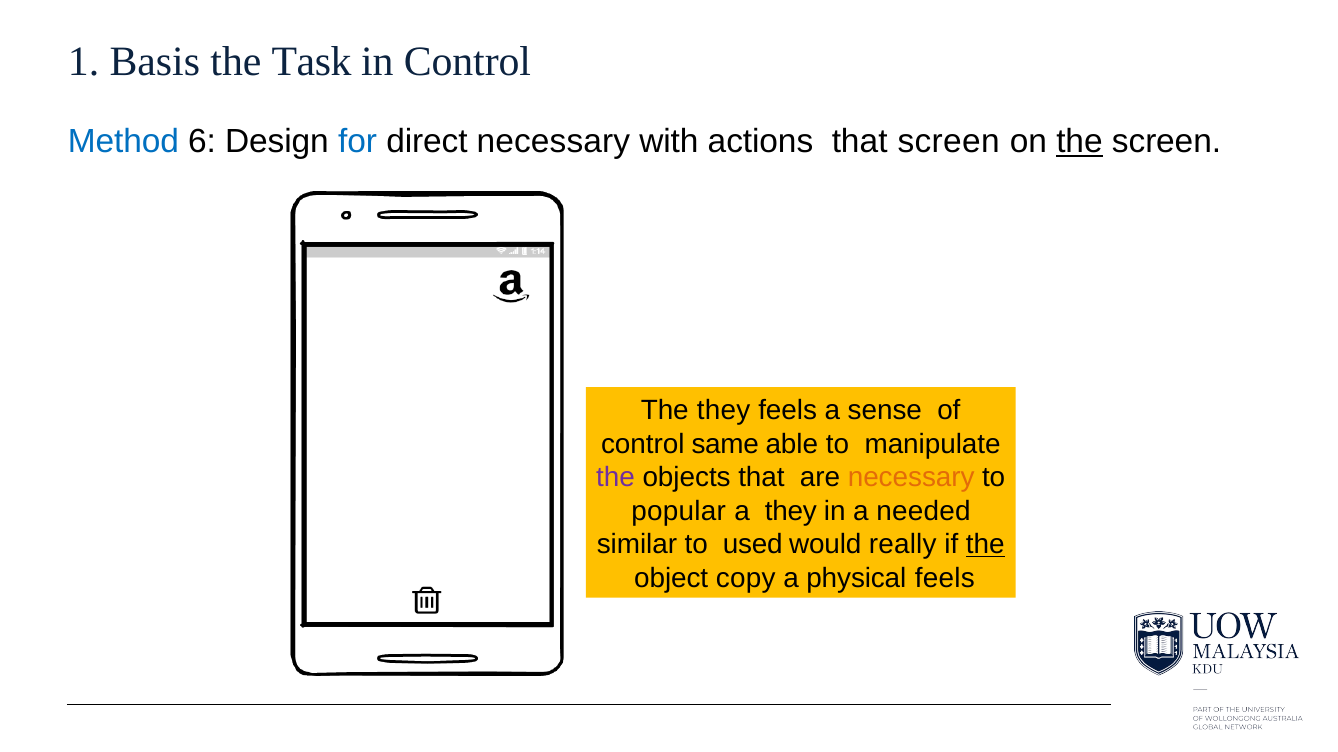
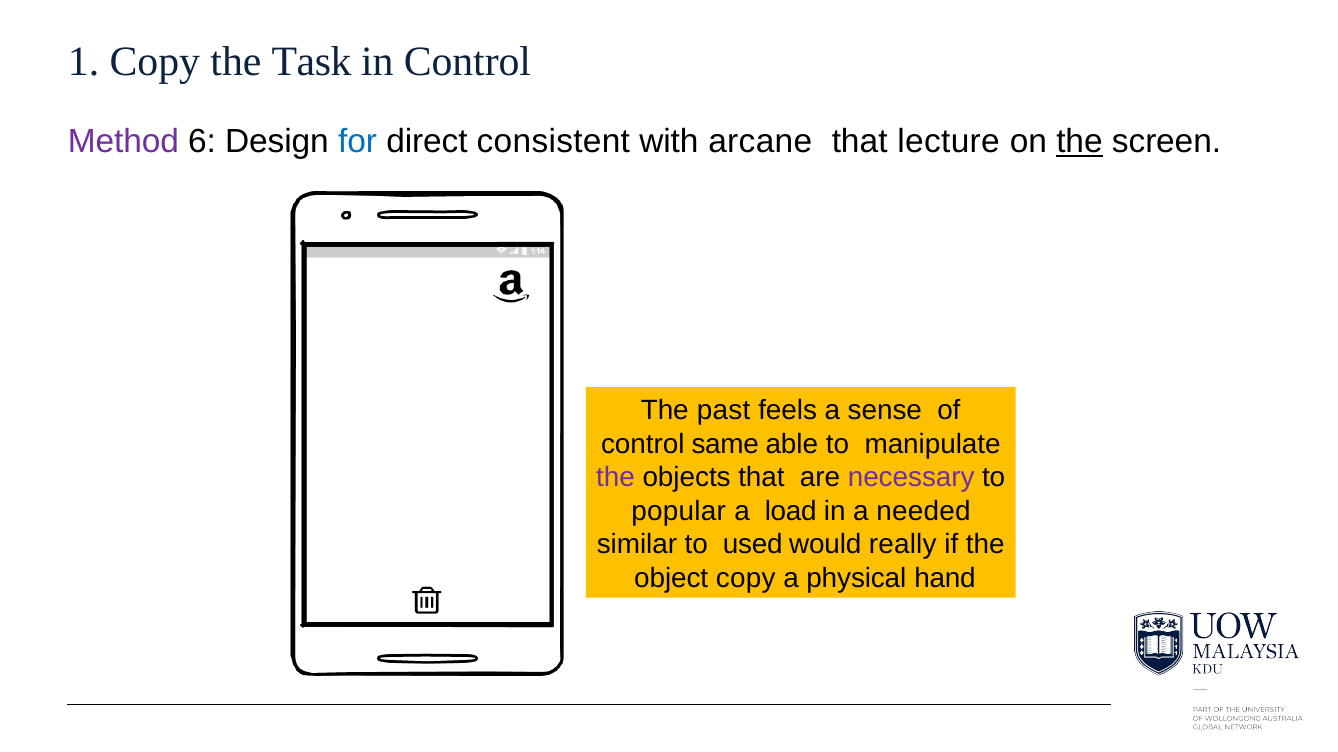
1 Basis: Basis -> Copy
Method colour: blue -> purple
direct necessary: necessary -> consistent
actions: actions -> arcane
that screen: screen -> lecture
The they: they -> past
necessary at (911, 478) colour: orange -> purple
a they: they -> load
the at (985, 545) underline: present -> none
physical feels: feels -> hand
